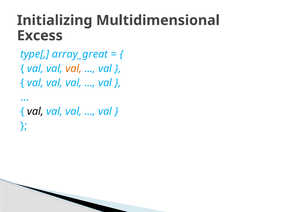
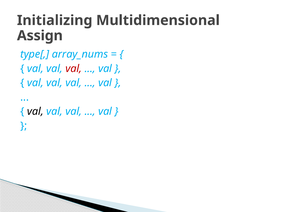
Excess: Excess -> Assign
array_great: array_great -> array_nums
val at (74, 69) colour: orange -> red
